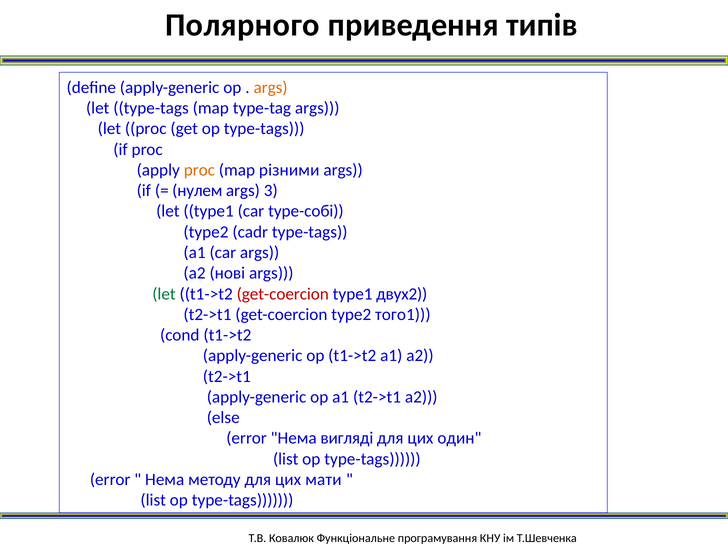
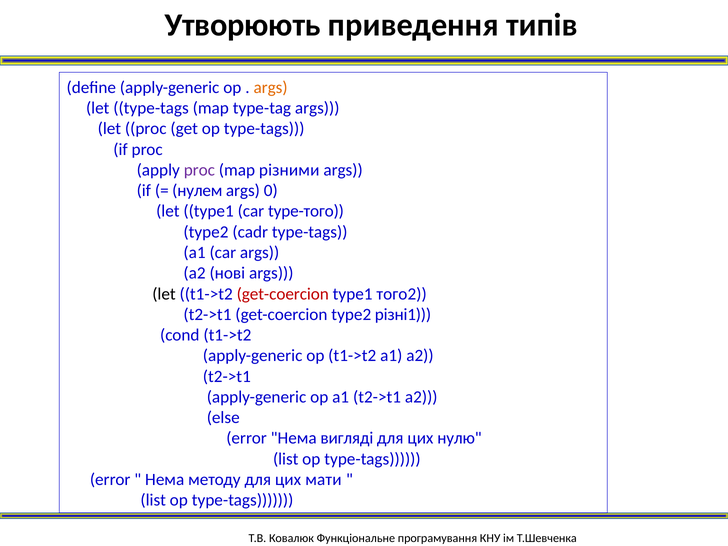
Полярного: Полярного -> Утворюють
proc at (199, 170) colour: orange -> purple
3: 3 -> 0
type-собі: type-собі -> type-того
let at (164, 294) colour: green -> black
двух2: двух2 -> того2
того1: того1 -> різні1
один: один -> нулю
